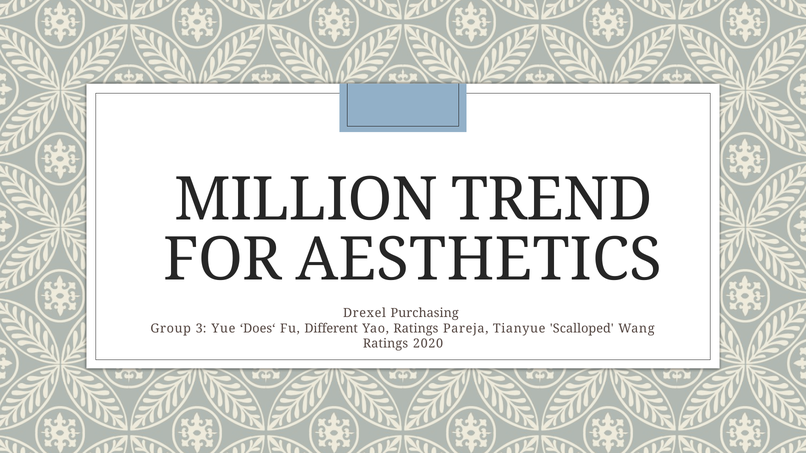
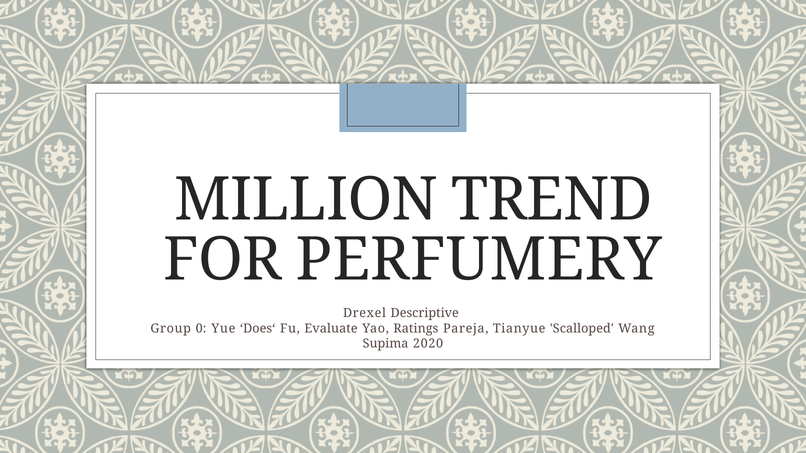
AESTHETICS: AESTHETICS -> PERFUMERY
Purchasing: Purchasing -> Descriptive
3: 3 -> 0
Different: Different -> Evaluate
Ratings at (385, 344): Ratings -> Supima
